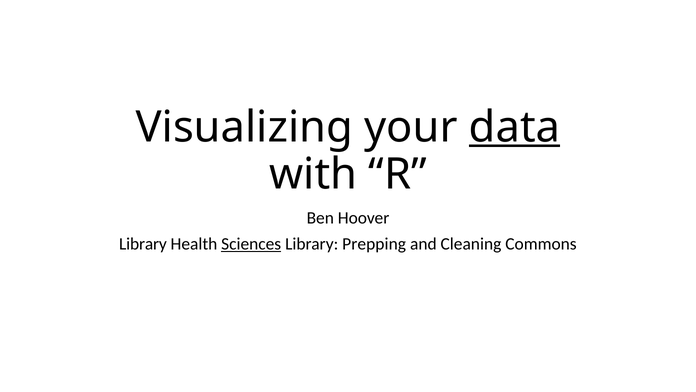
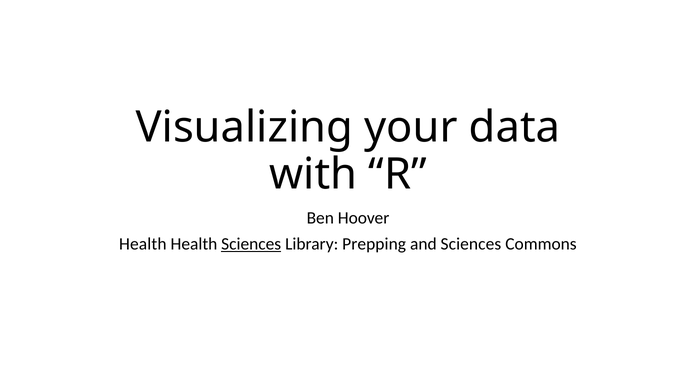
data underline: present -> none
Library at (143, 244): Library -> Health
and Cleaning: Cleaning -> Sciences
